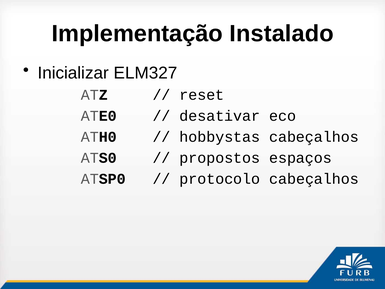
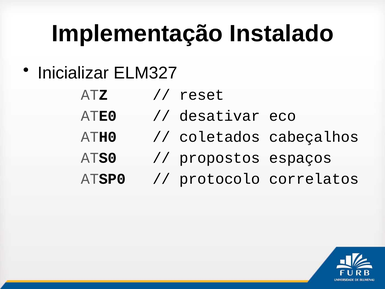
hobbystas: hobbystas -> coletados
protocolo cabeçalhos: cabeçalhos -> correlatos
